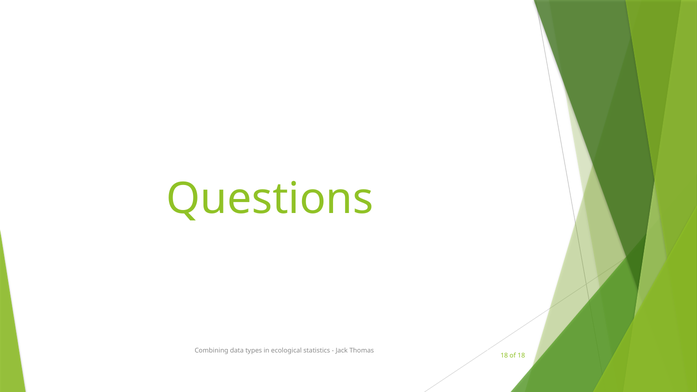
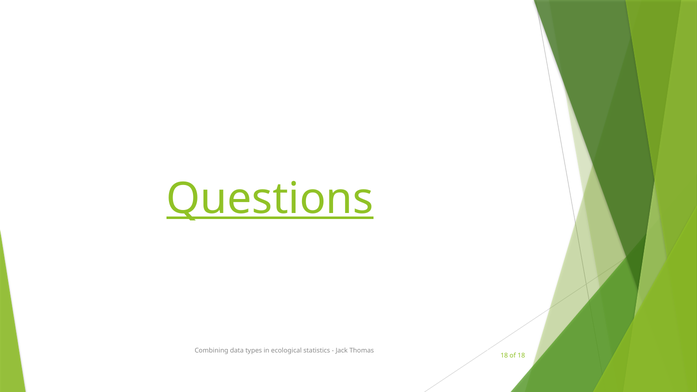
Questions underline: none -> present
